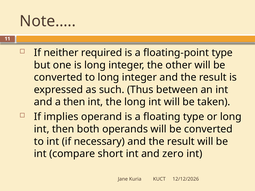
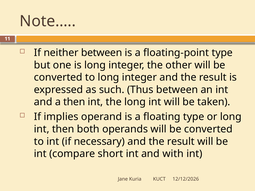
neither required: required -> between
zero: zero -> with
